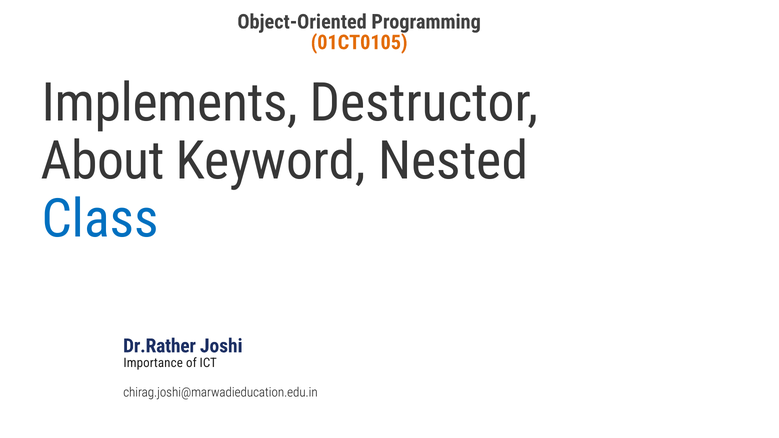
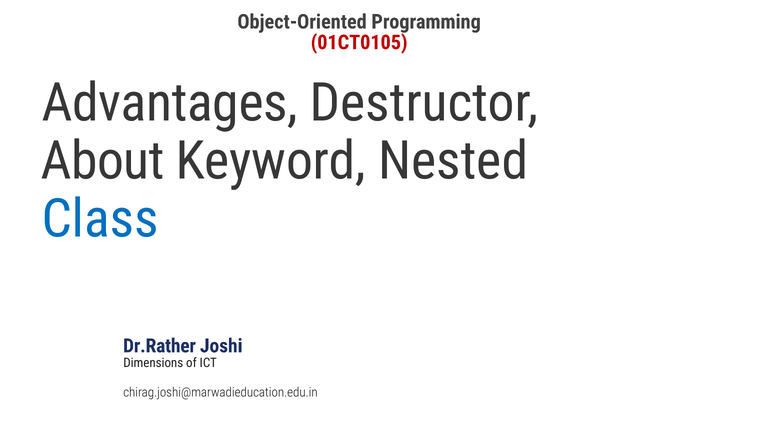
01CT0105 colour: orange -> red
Implements: Implements -> Advantages
Importance: Importance -> Dimensions
